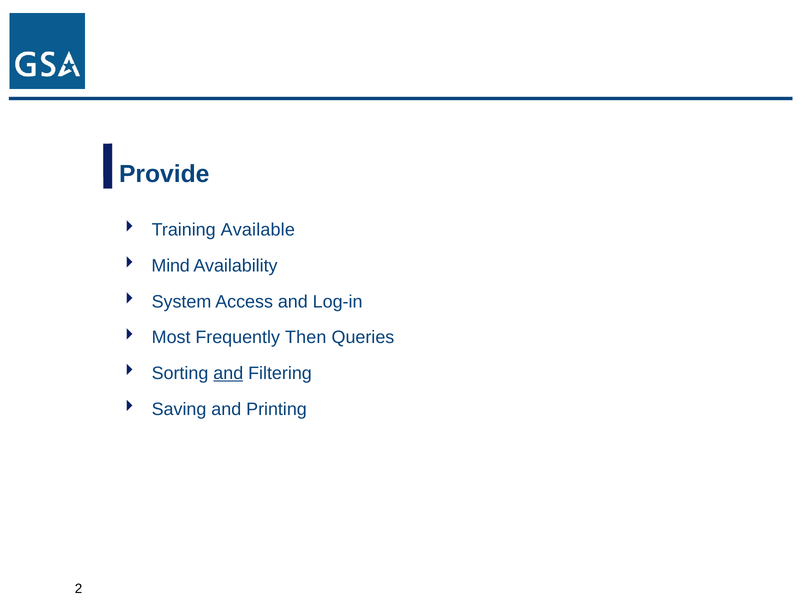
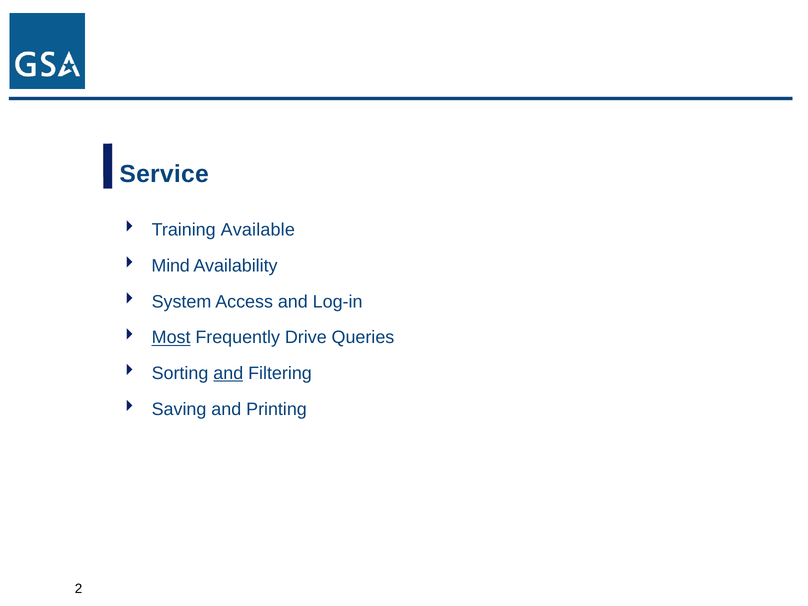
Provide: Provide -> Service
Most underline: none -> present
Then: Then -> Drive
